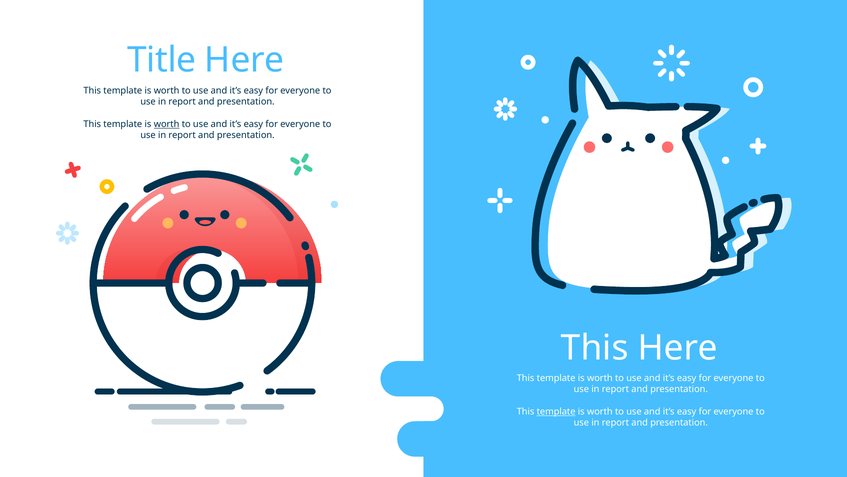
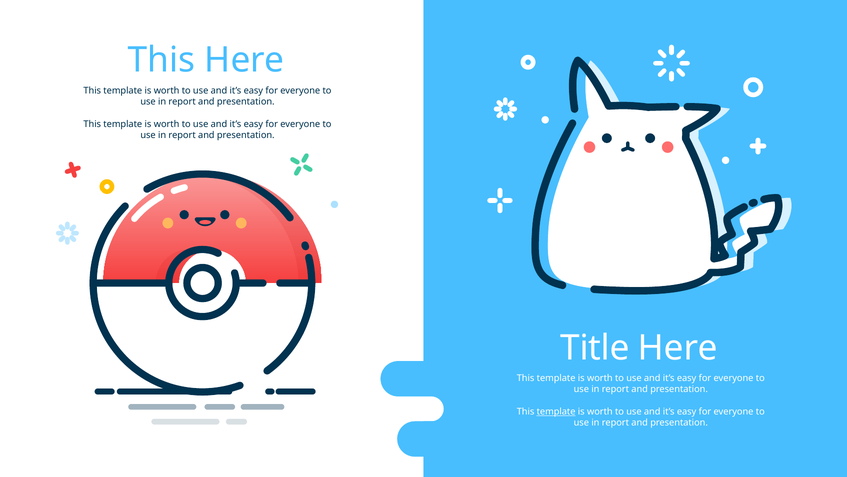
Title at (162, 60): Title -> This
worth at (167, 124) underline: present -> none
This at (595, 347): This -> Title
